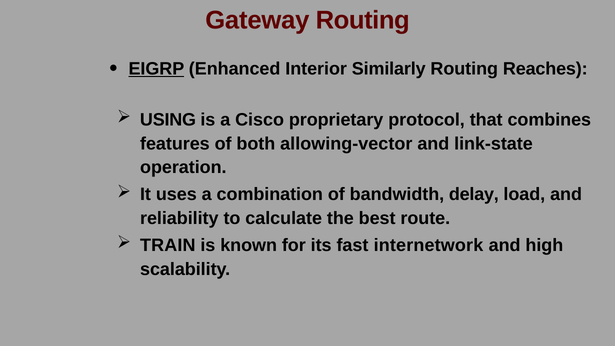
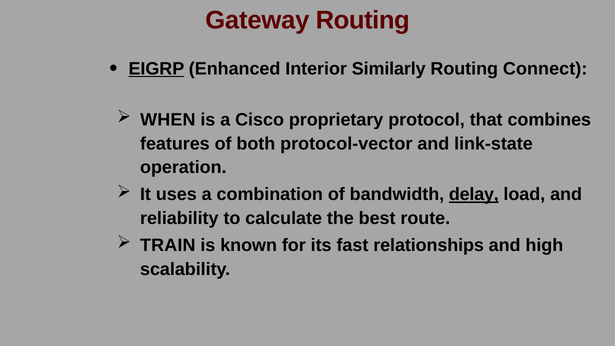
Reaches: Reaches -> Connect
USING: USING -> WHEN
allowing-vector: allowing-vector -> protocol-vector
delay underline: none -> present
internetwork: internetwork -> relationships
